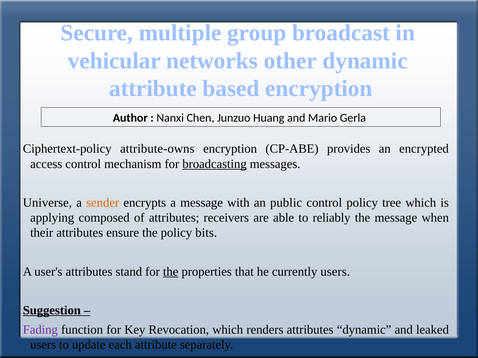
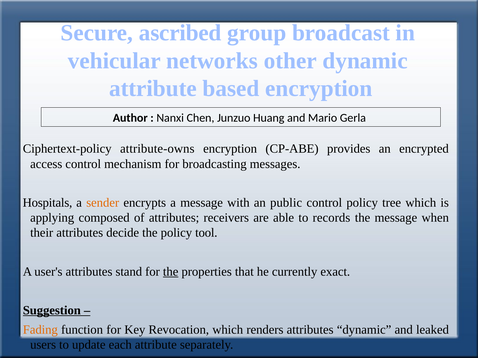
multiple: multiple -> ascribed
broadcasting underline: present -> none
Universe: Universe -> Hospitals
reliably: reliably -> records
ensure: ensure -> decide
bits: bits -> tool
currently users: users -> exact
Fading colour: purple -> orange
